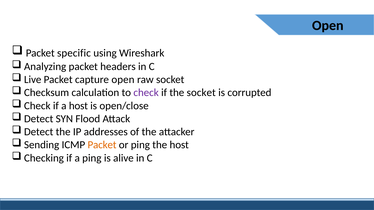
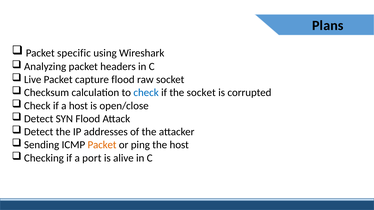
Open at (328, 26): Open -> Plans
capture open: open -> flood
check at (146, 93) colour: purple -> blue
a ping: ping -> port
